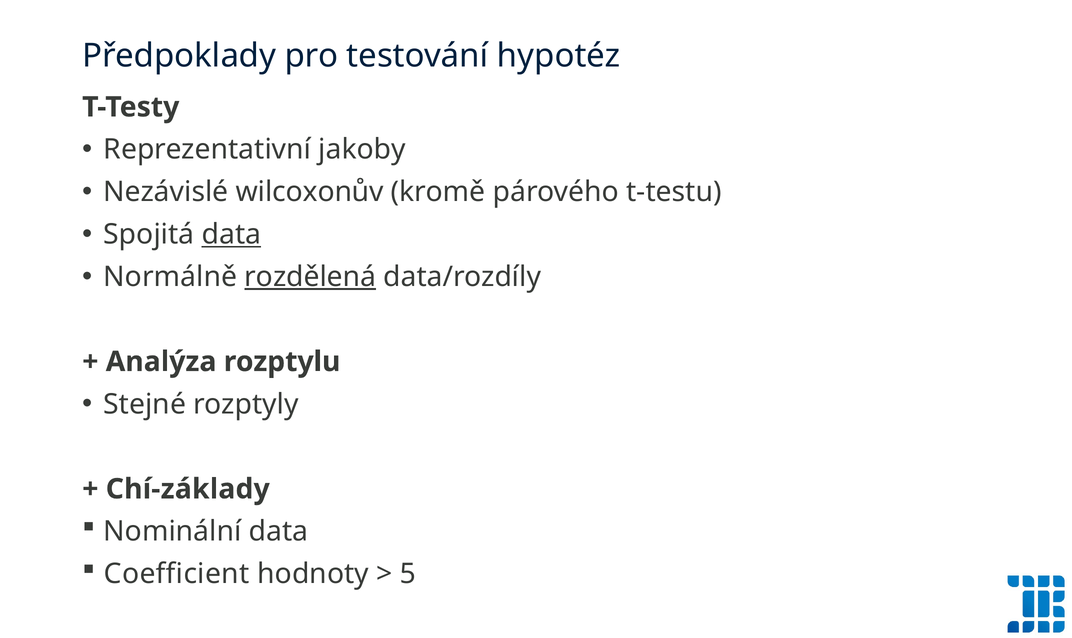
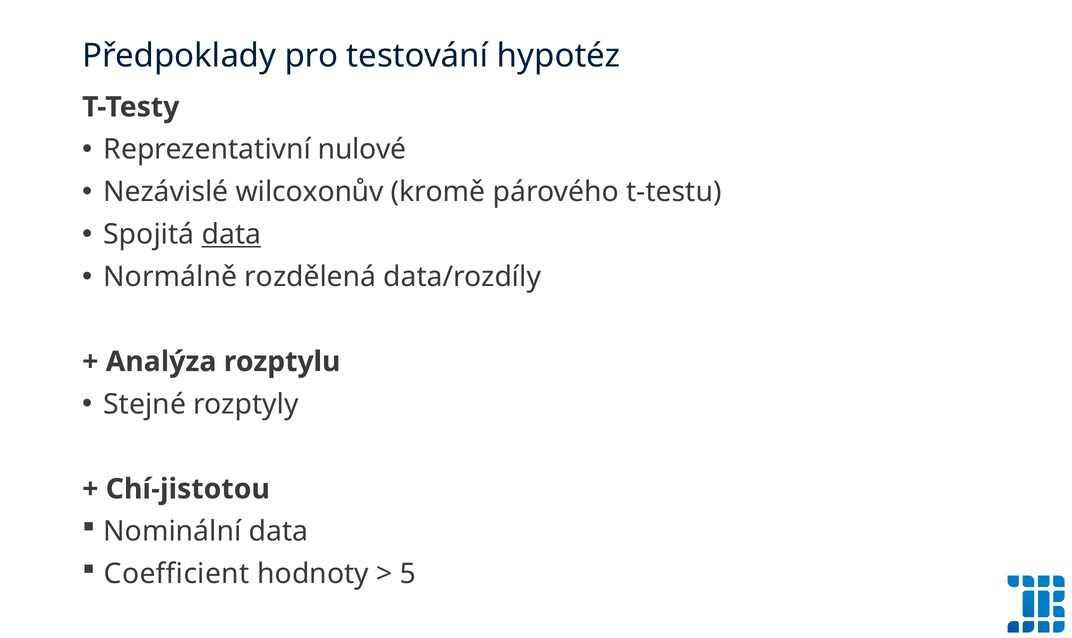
jakoby: jakoby -> nulové
rozdělená underline: present -> none
Chí-základy: Chí-základy -> Chí-jistotou
